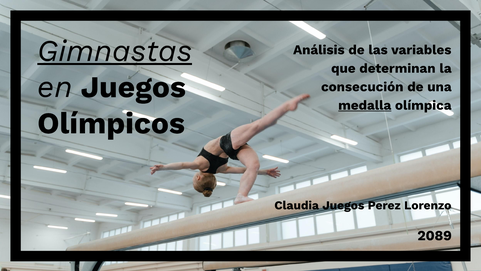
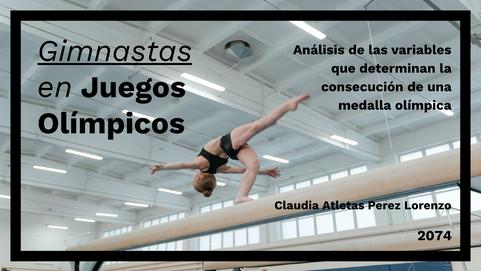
medalla underline: present -> none
Claudia Juegos: Juegos -> Atletas
2089: 2089 -> 2074
